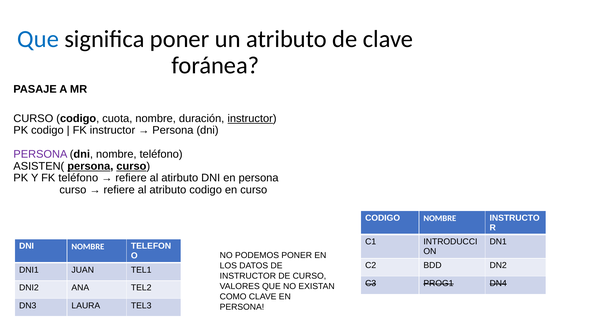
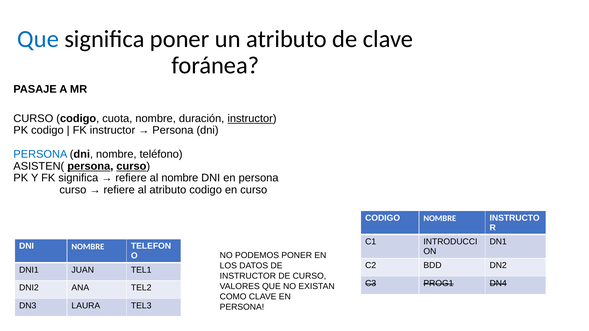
PERSONA at (40, 154) colour: purple -> blue
FK teléfono: teléfono -> significa
al atirbuto: atirbuto -> nombre
